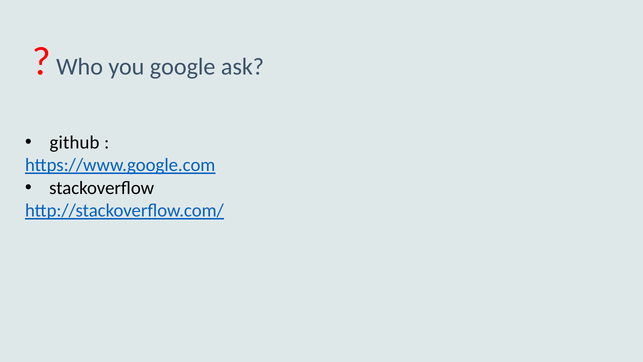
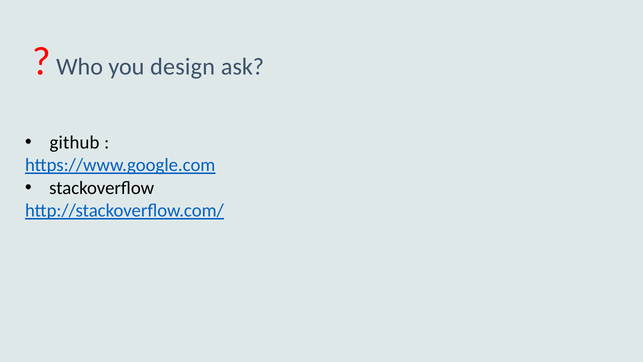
google: google -> design
